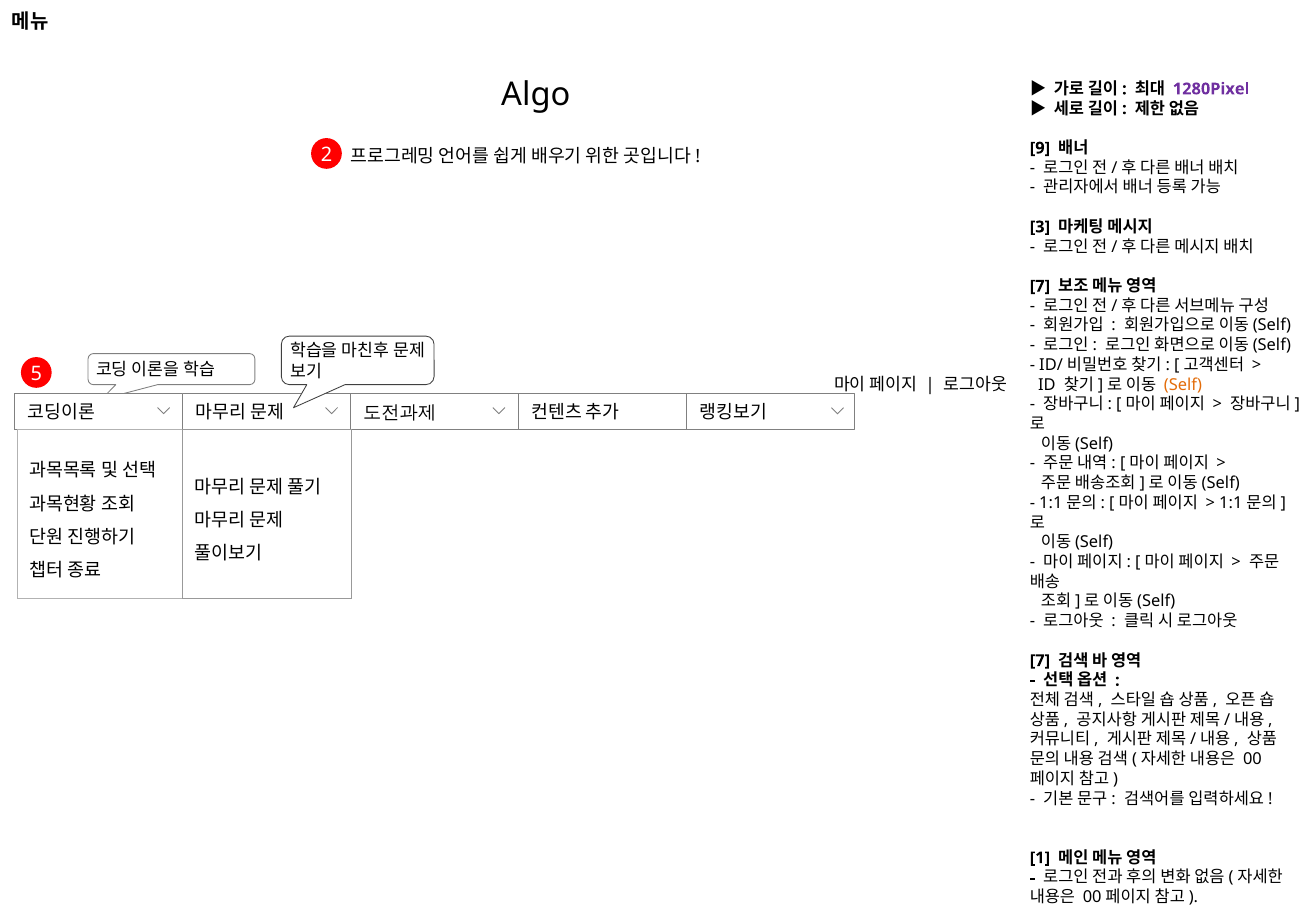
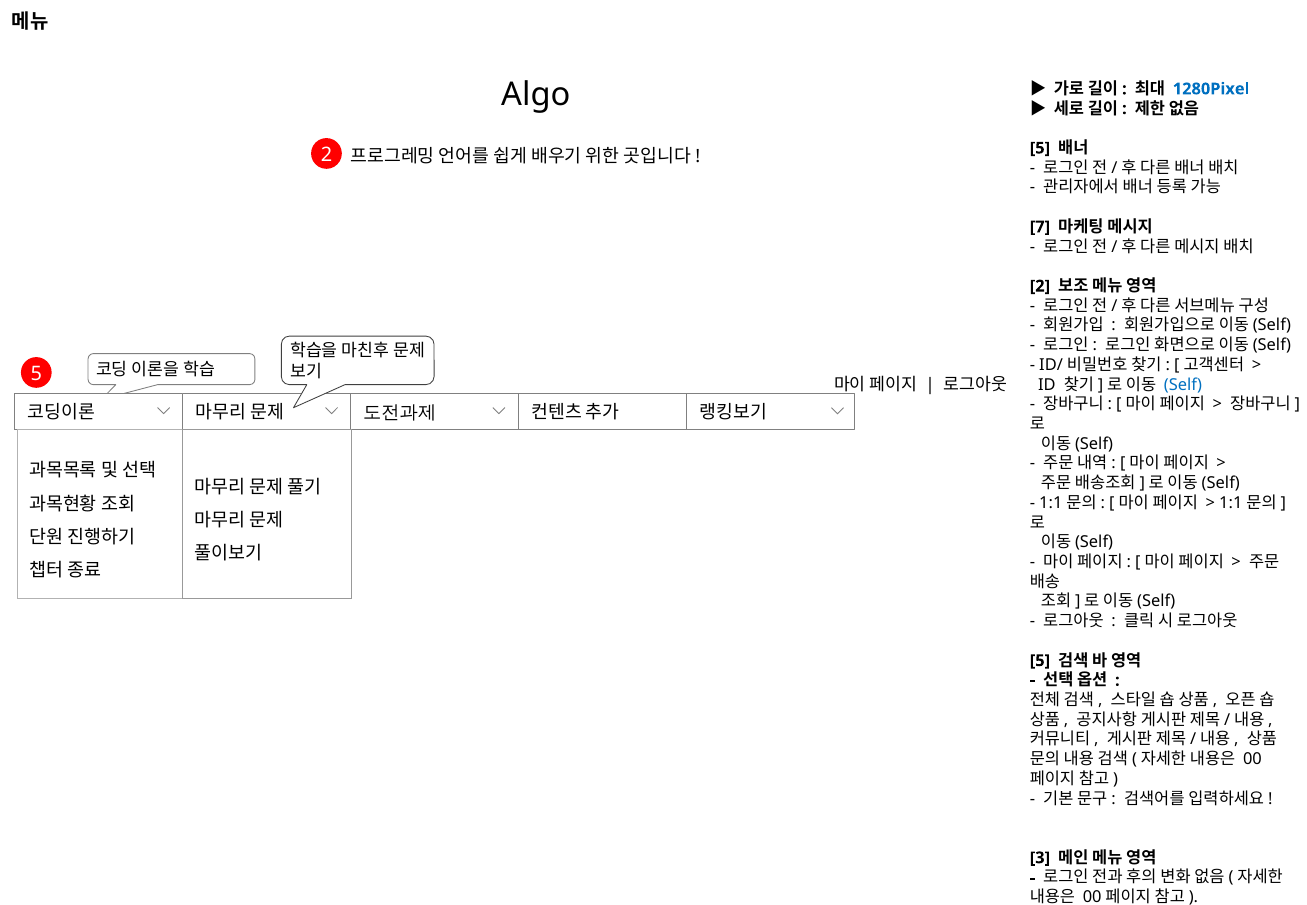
1280Pixel colour: purple -> blue
9 at (1040, 148): 9 -> 5
3: 3 -> 7
7 at (1040, 286): 7 -> 2
Self colour: orange -> blue
7 at (1040, 661): 7 -> 5
1: 1 -> 3
